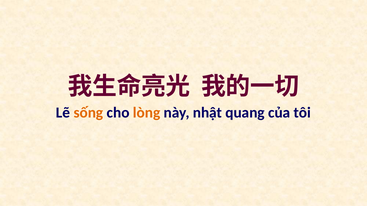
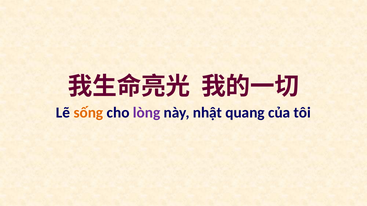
lòng colour: orange -> purple
